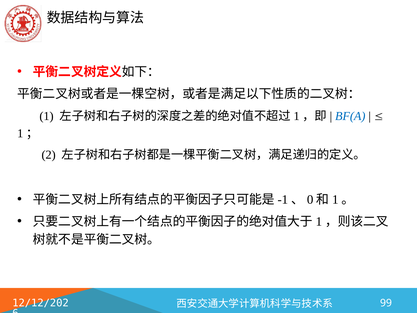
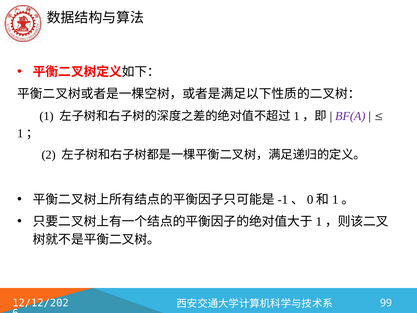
BF(A colour: blue -> purple
